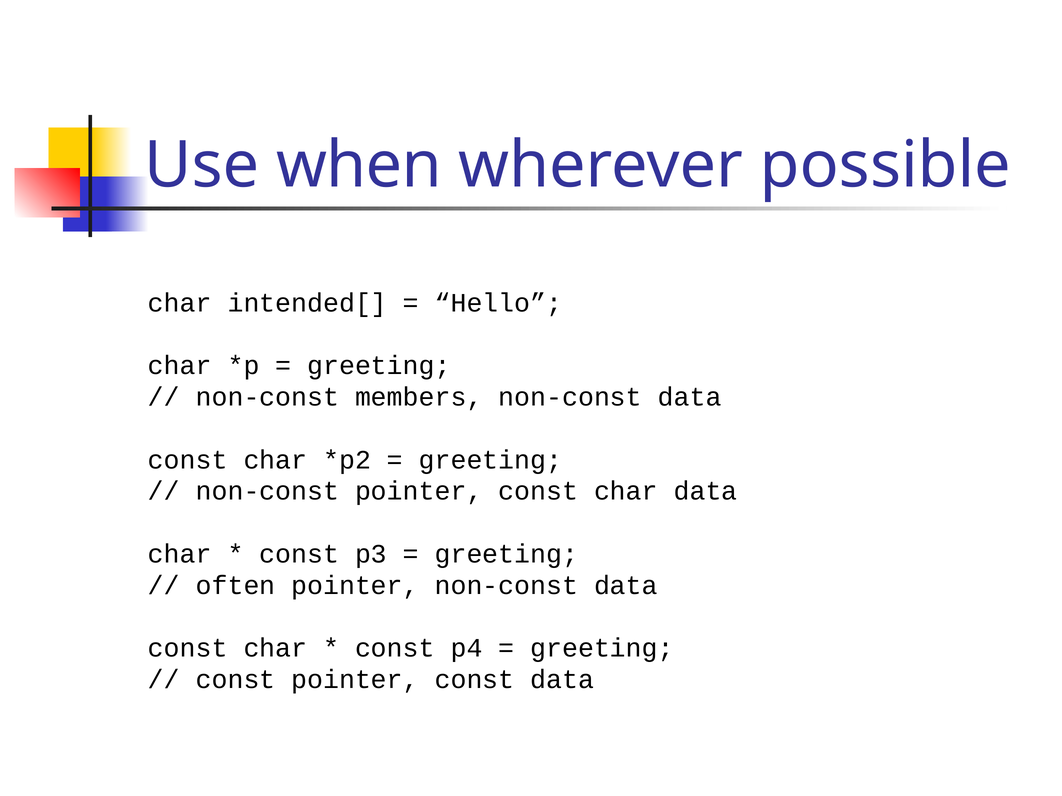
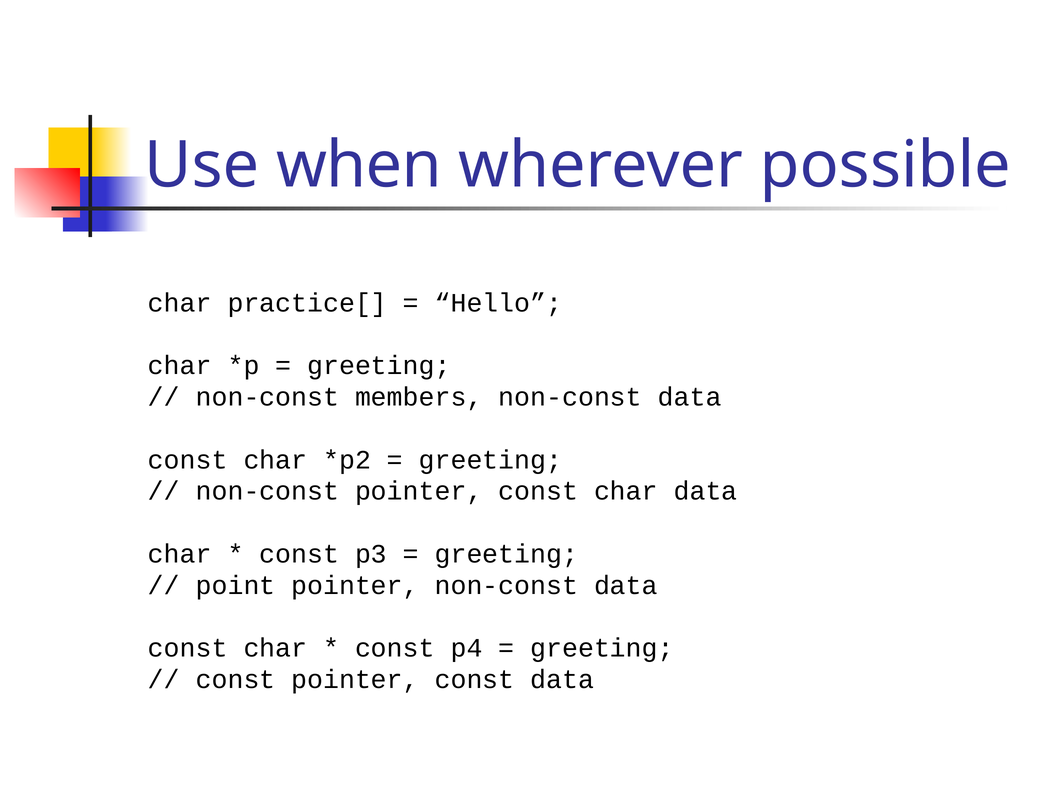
intended[: intended[ -> practice[
often: often -> point
